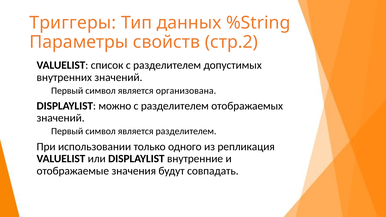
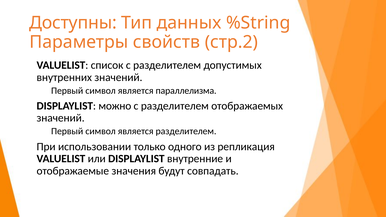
Триггеры: Триггеры -> Доступны
организована: организована -> параллелизма
